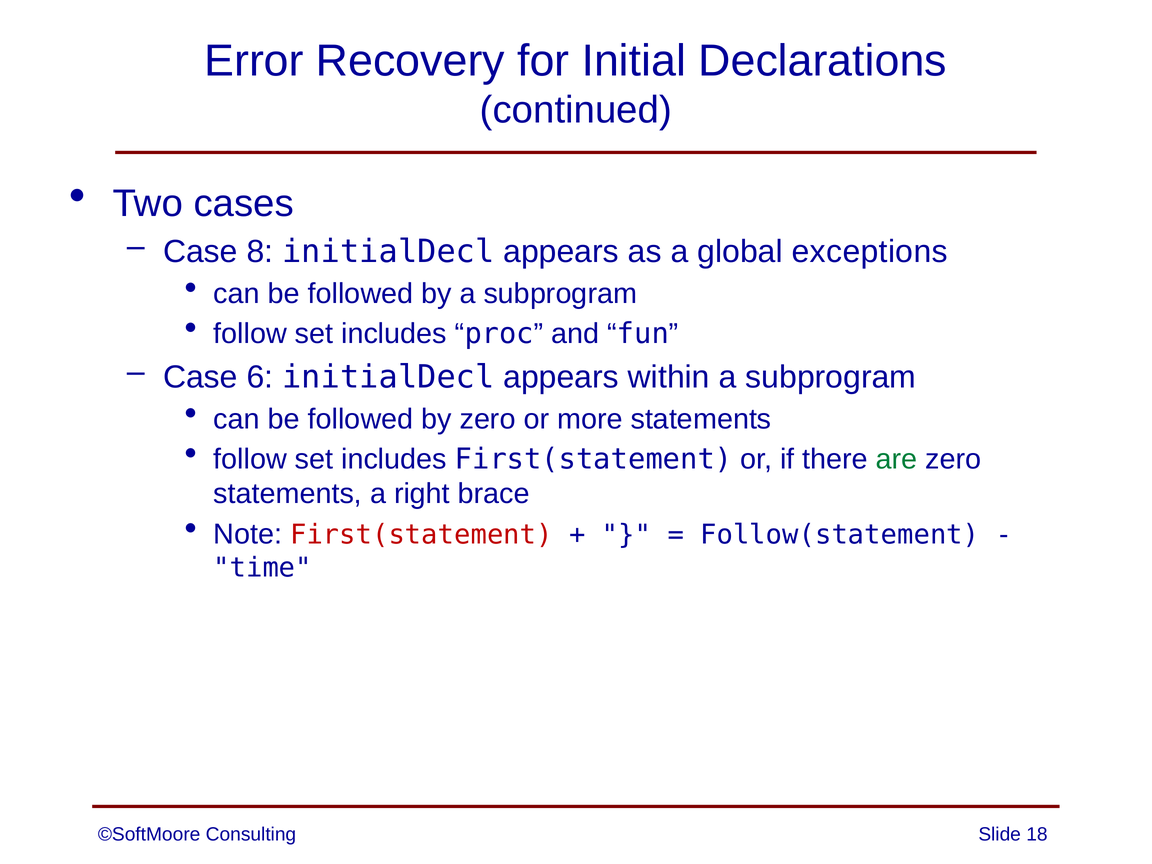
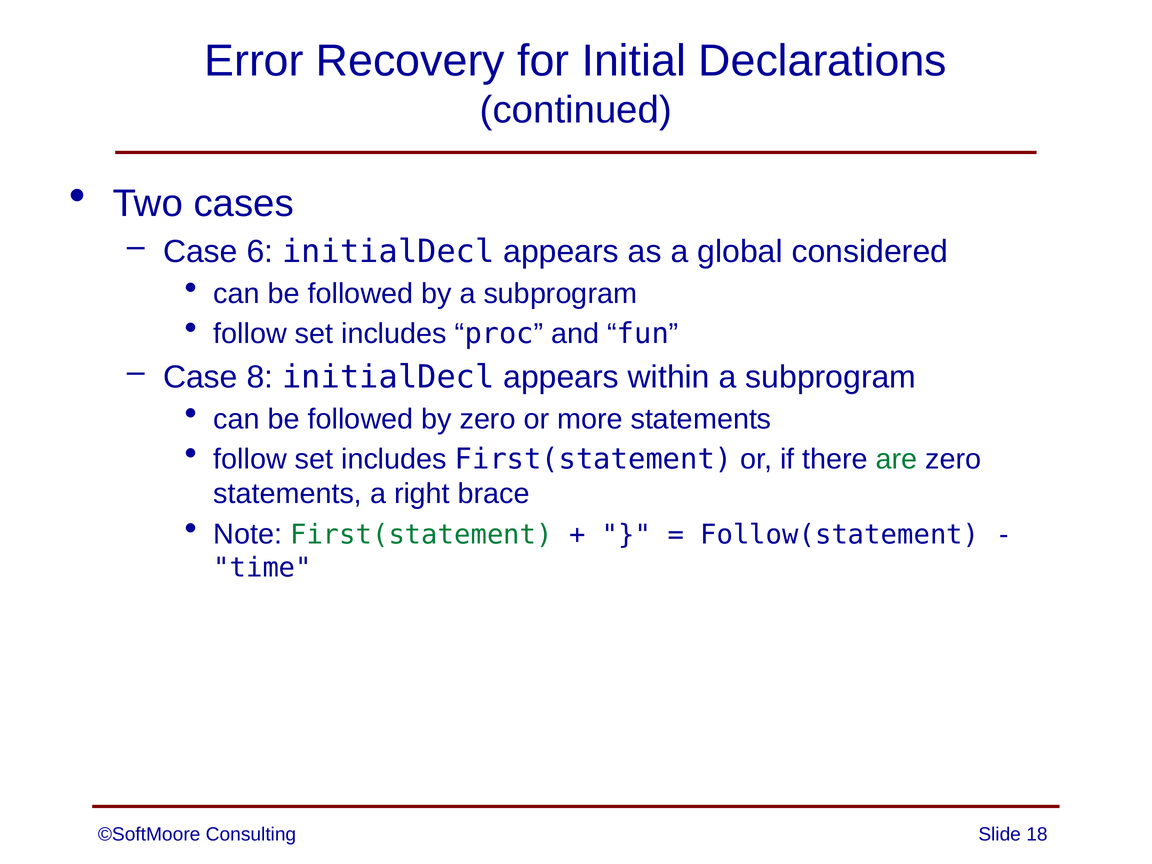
8: 8 -> 6
exceptions: exceptions -> considered
6: 6 -> 8
First(statement at (421, 535) colour: red -> green
